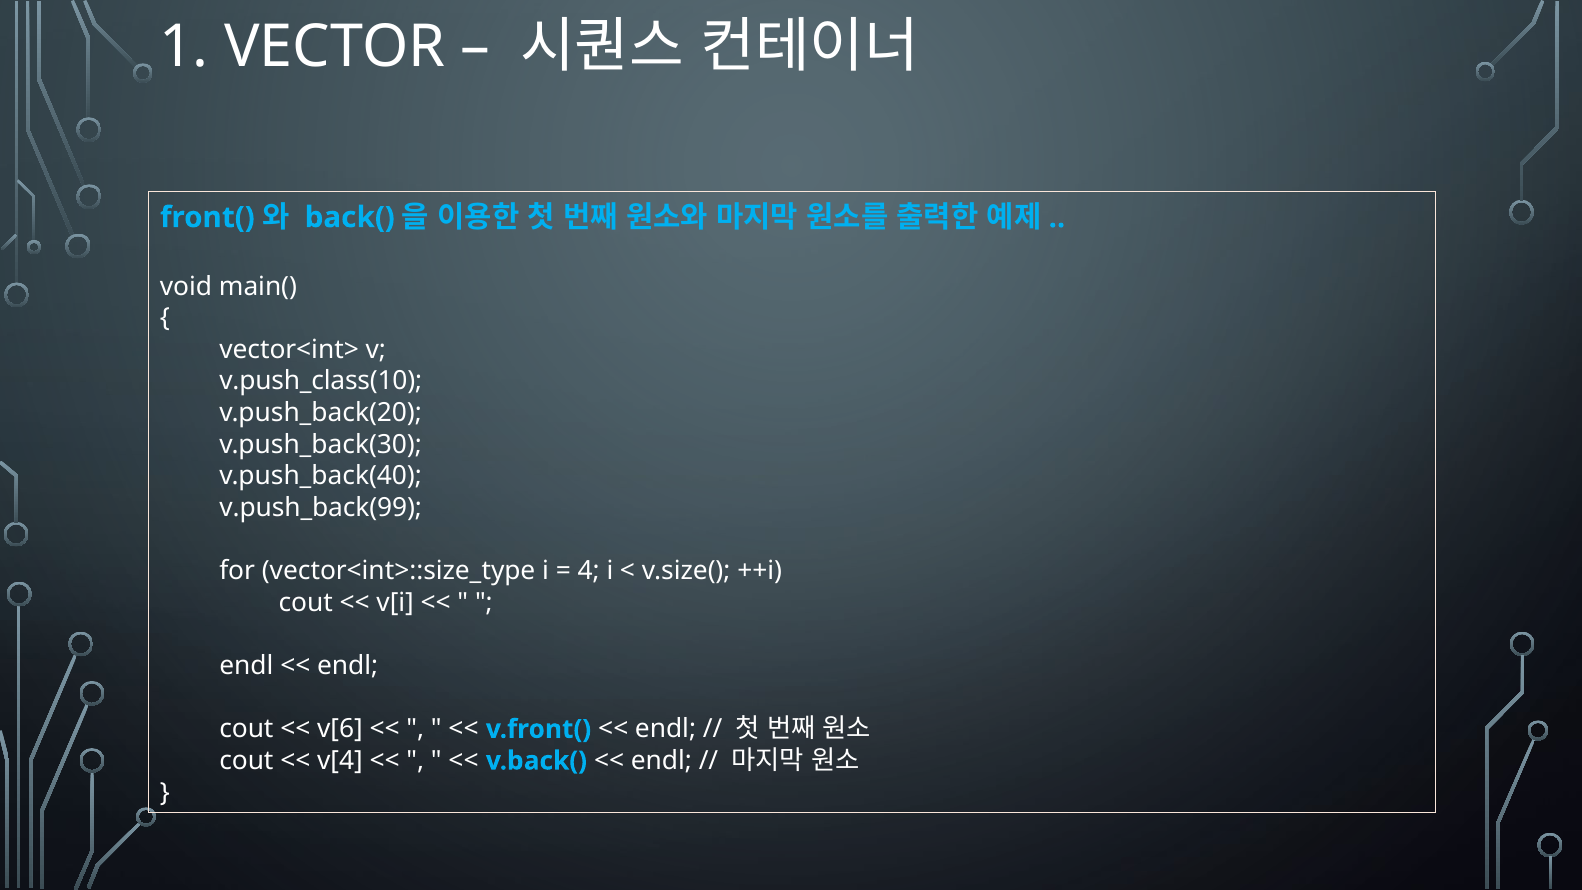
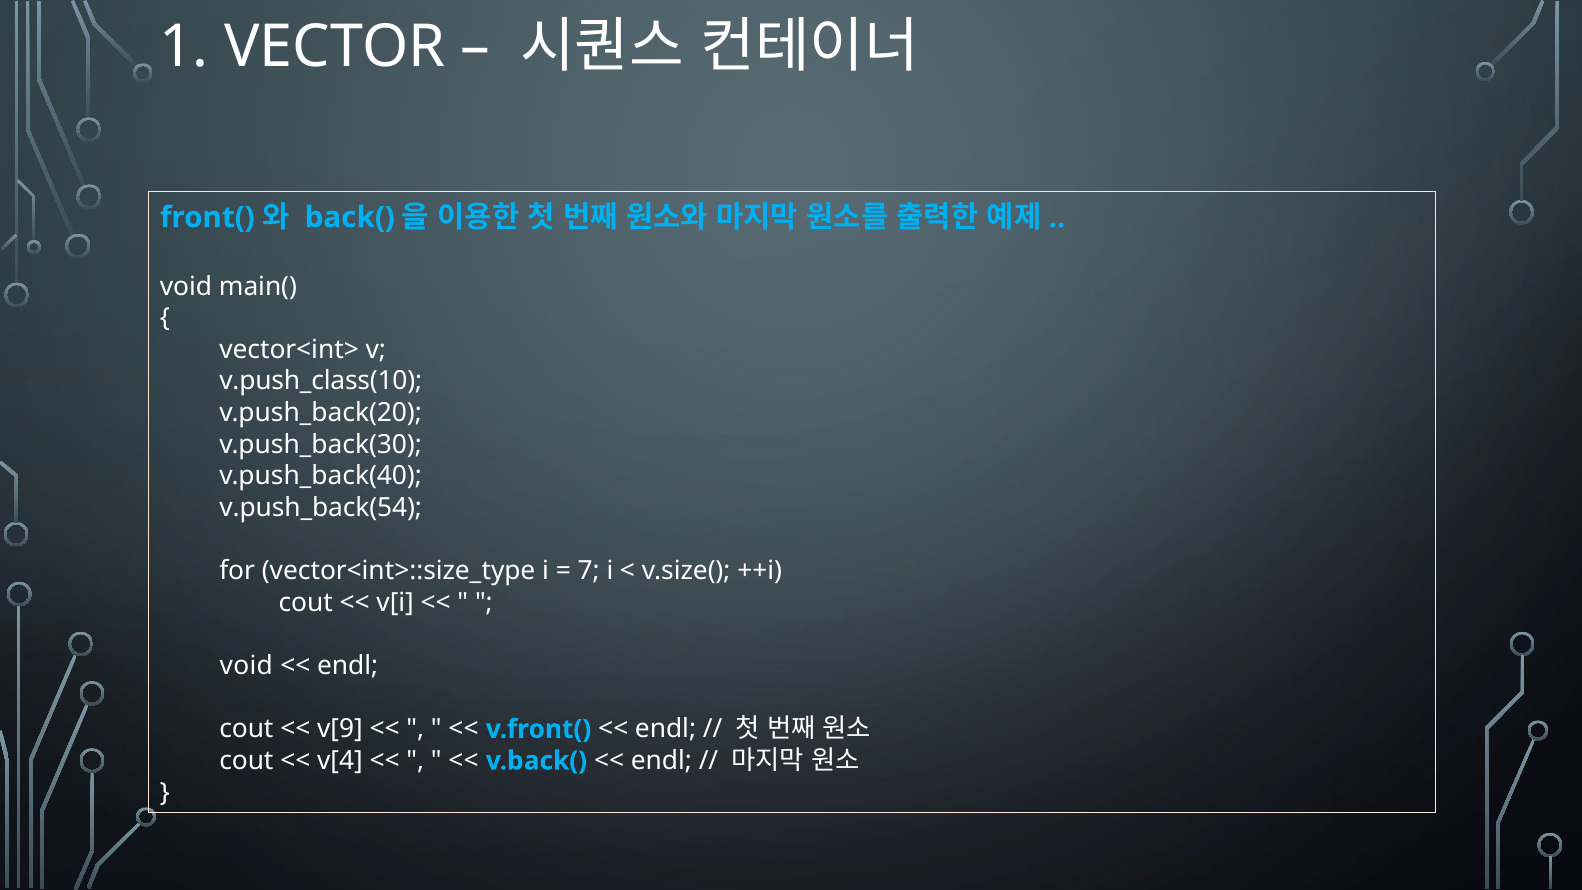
v.push_back(99: v.push_back(99 -> v.push_back(54
4: 4 -> 7
endl at (246, 666): endl -> void
v[6: v[6 -> v[9
